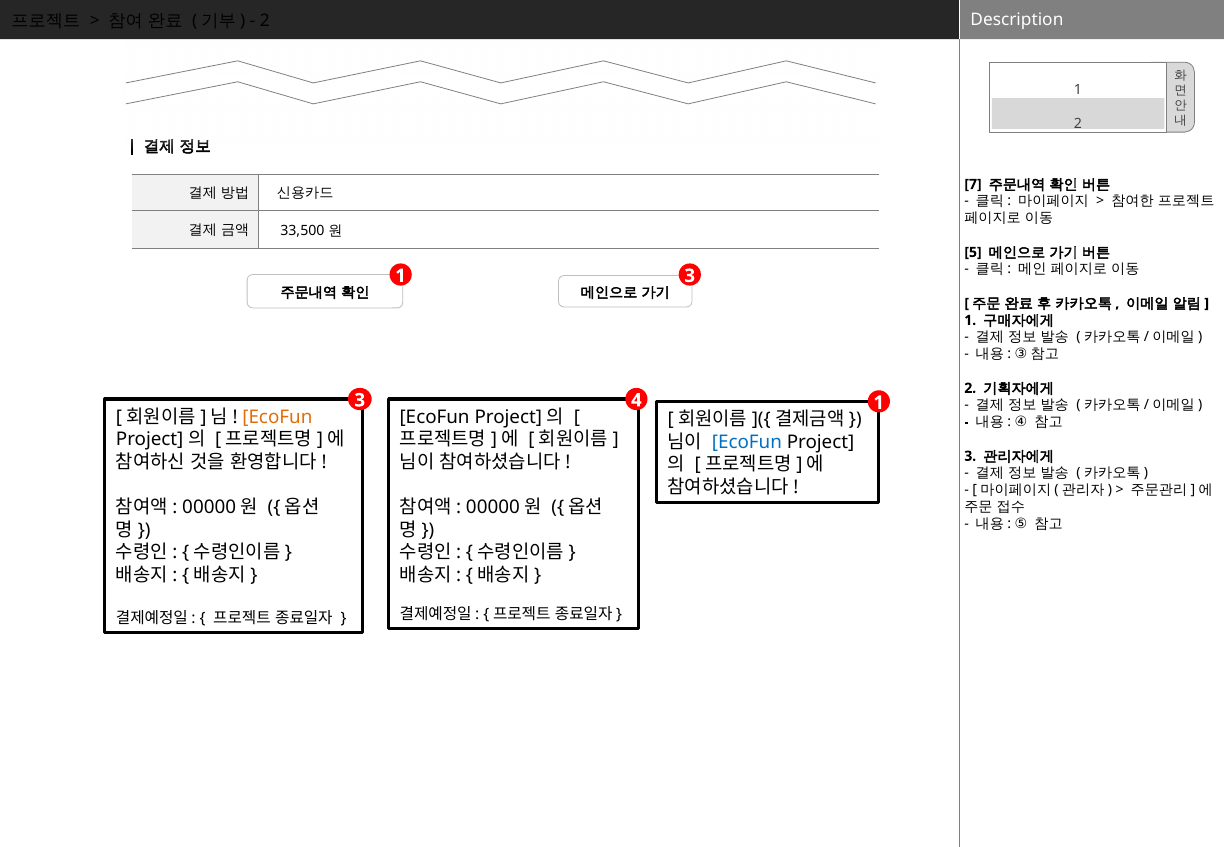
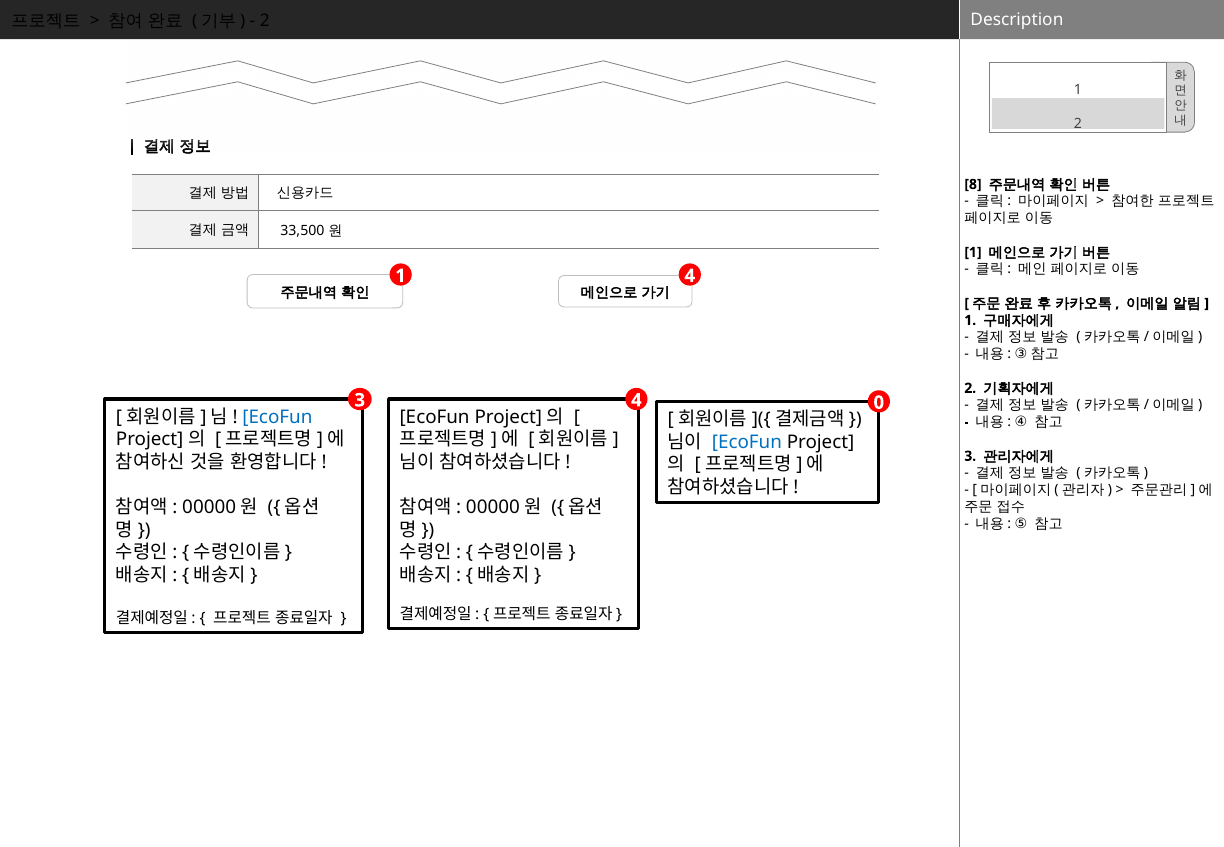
7: 7 -> 8
5 at (973, 252): 5 -> 1
1 3: 3 -> 4
4 1: 1 -> 0
EcoFun at (277, 417) colour: orange -> blue
